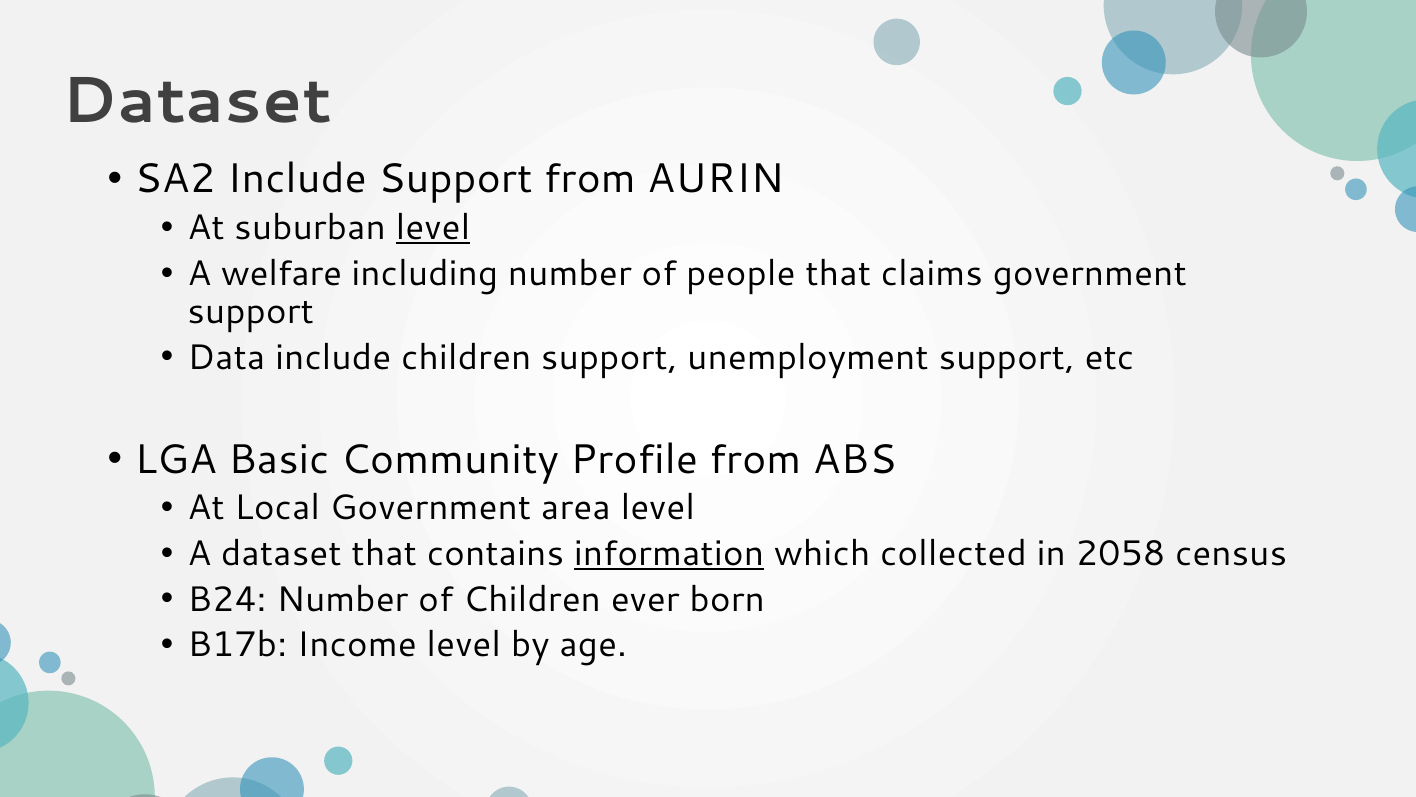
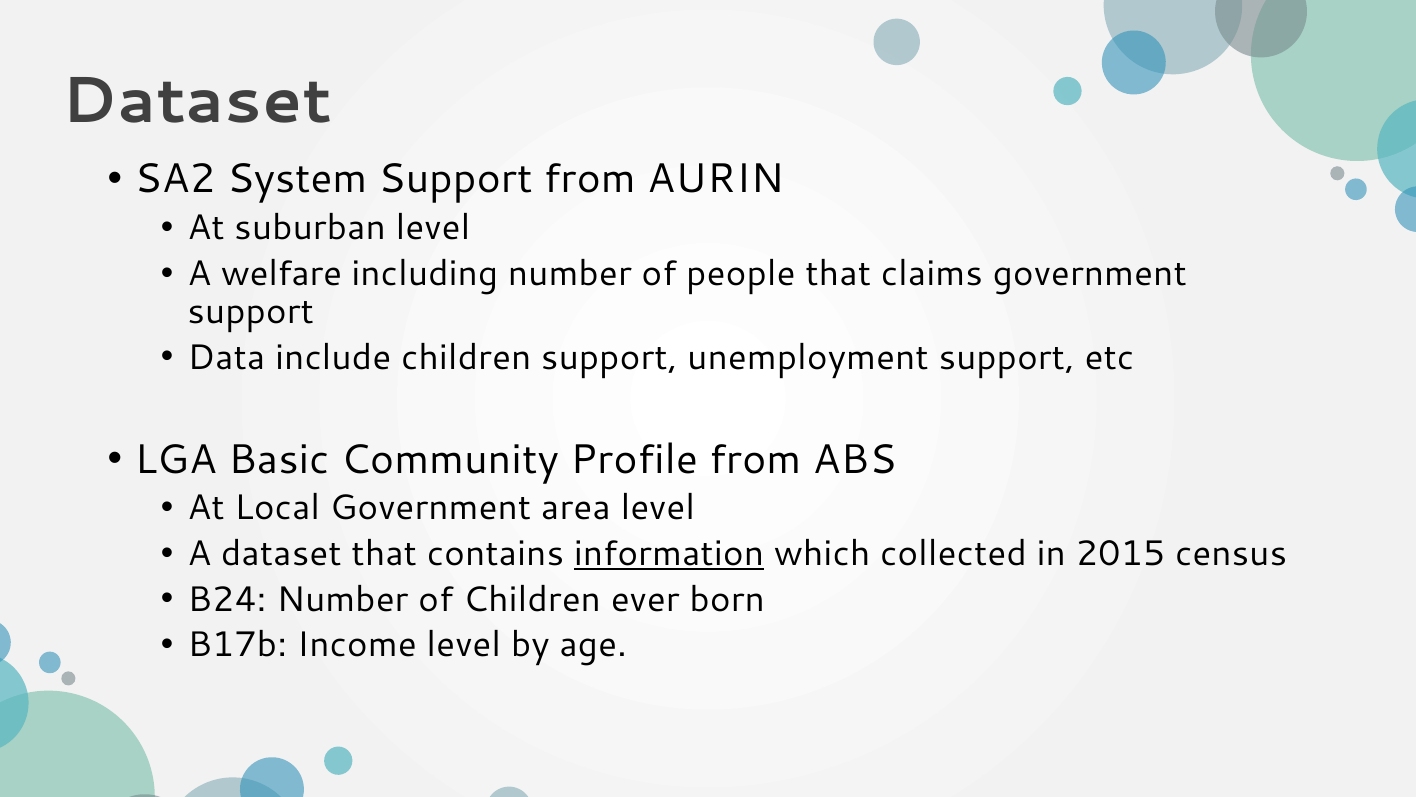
SA2 Include: Include -> System
level at (433, 228) underline: present -> none
2058: 2058 -> 2015
